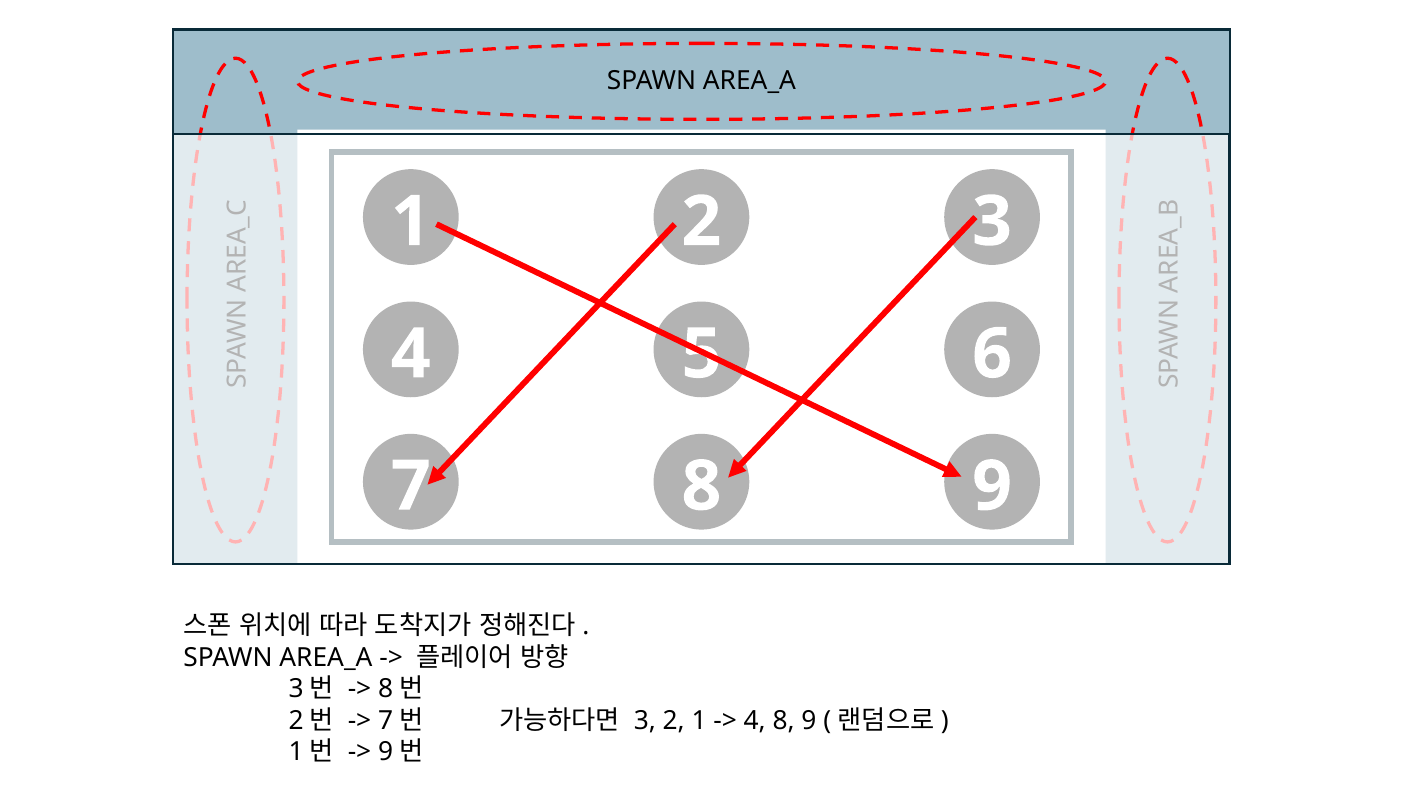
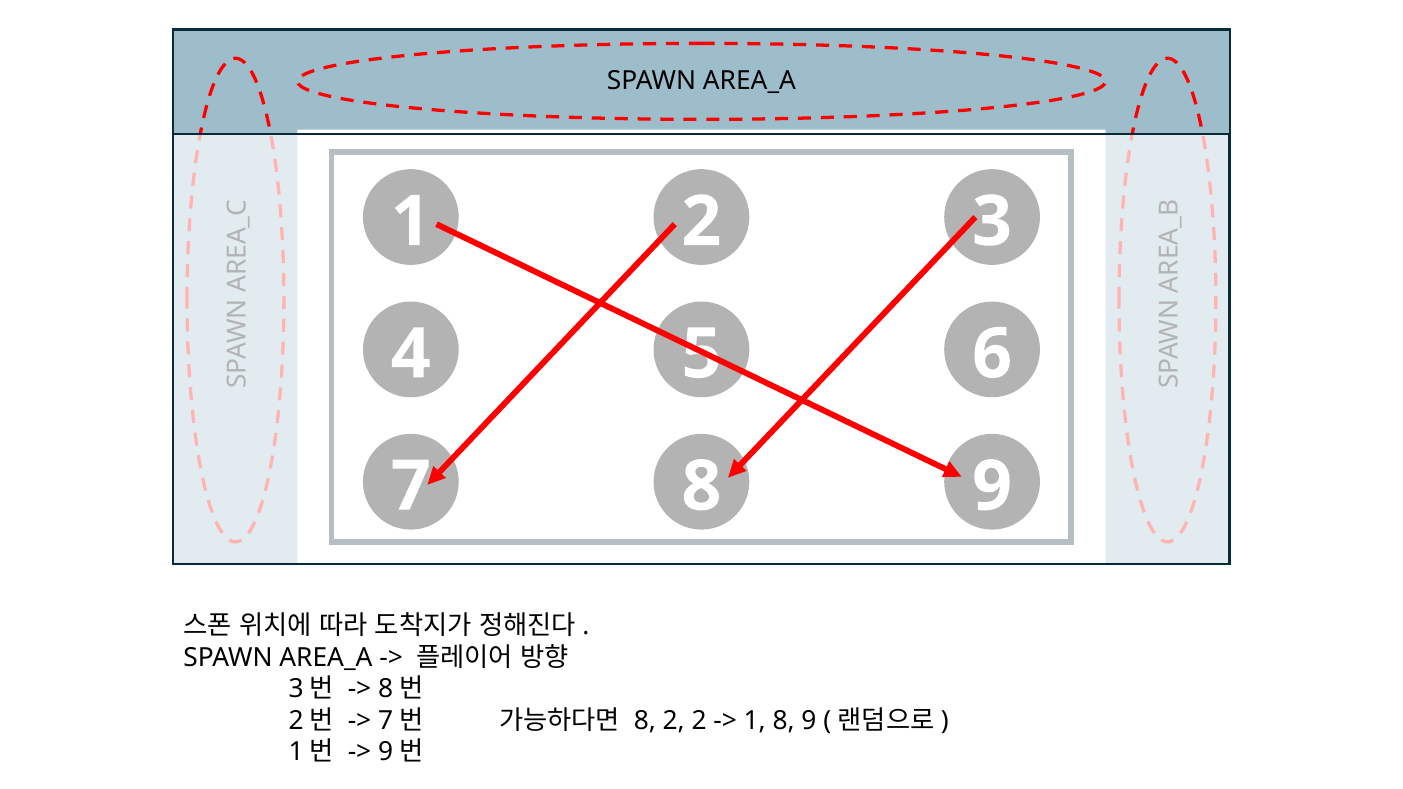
3 at (645, 721): 3 -> 8
2 1: 1 -> 2
4 at (755, 721): 4 -> 1
